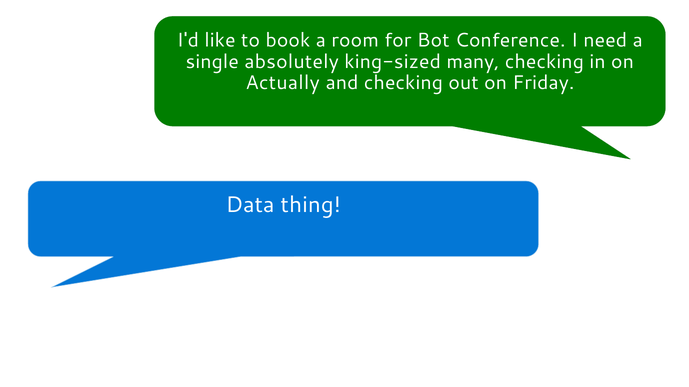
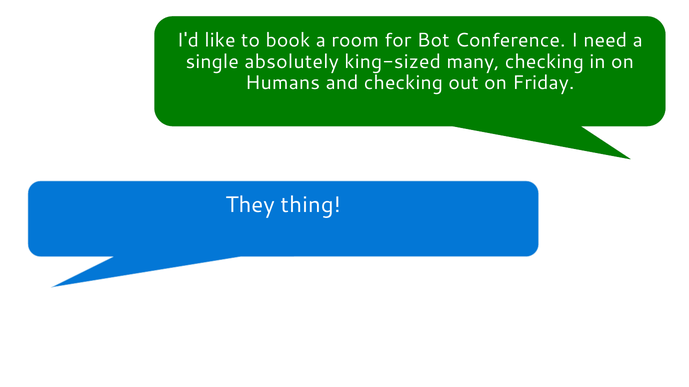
Actually: Actually -> Humans
Data: Data -> They
